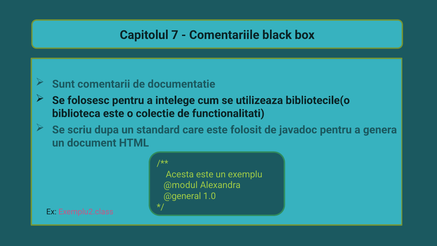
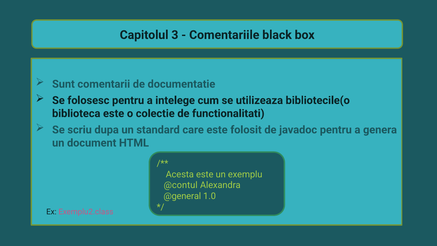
7: 7 -> 3
@modul: @modul -> @contul
